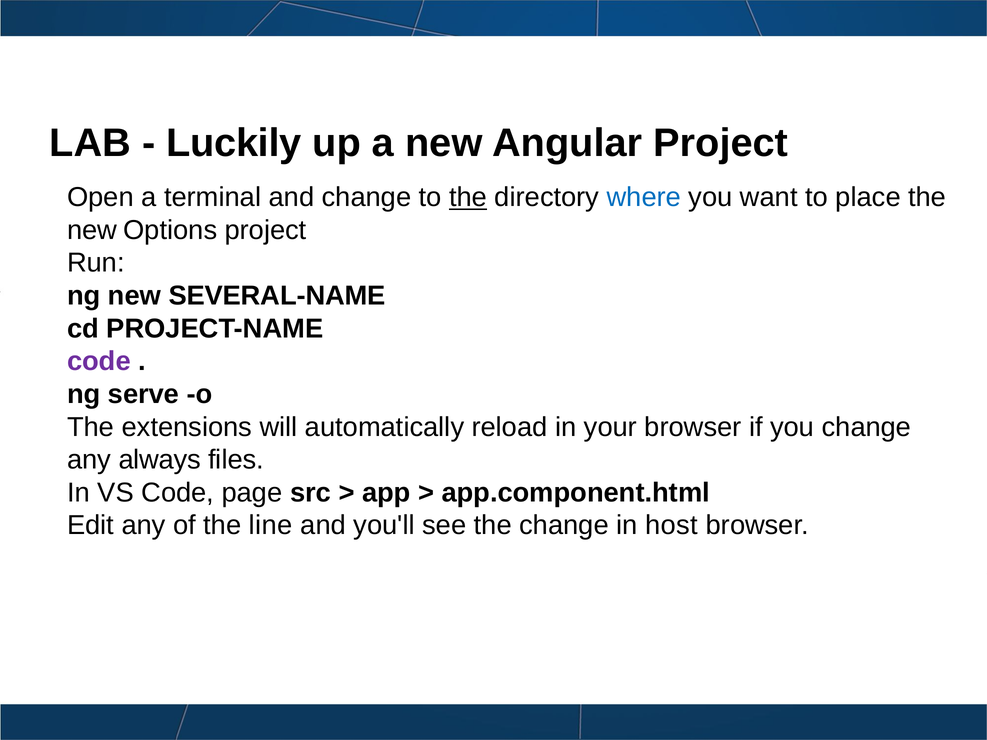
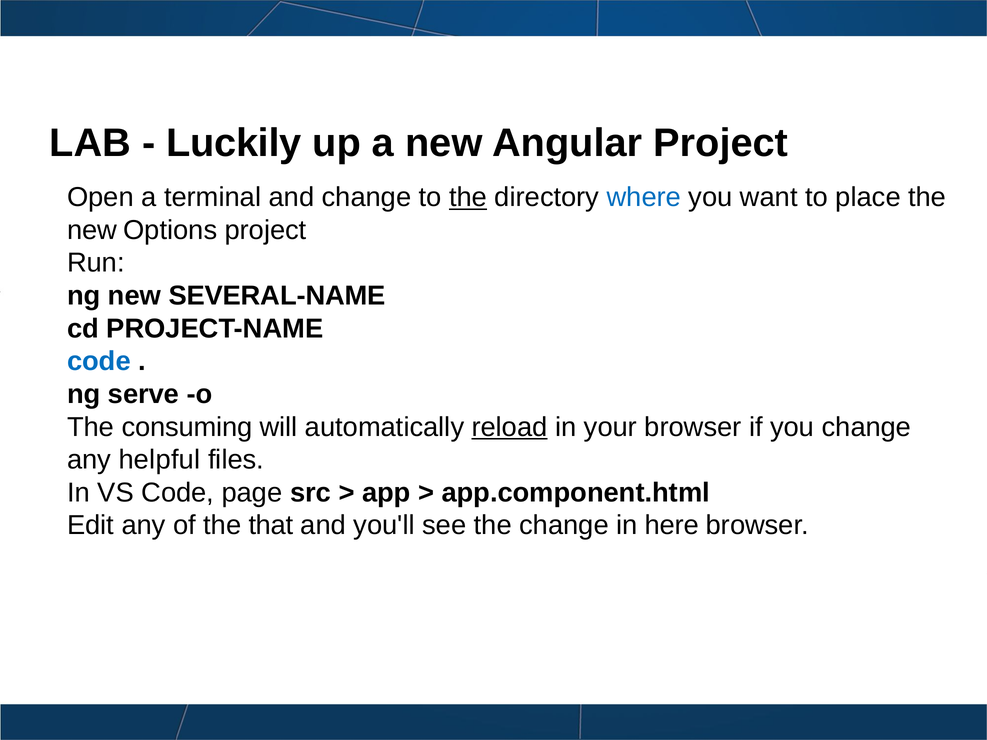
code at (99, 361) colour: purple -> blue
extensions: extensions -> consuming
reload underline: none -> present
always: always -> helpful
line: line -> that
host: host -> here
